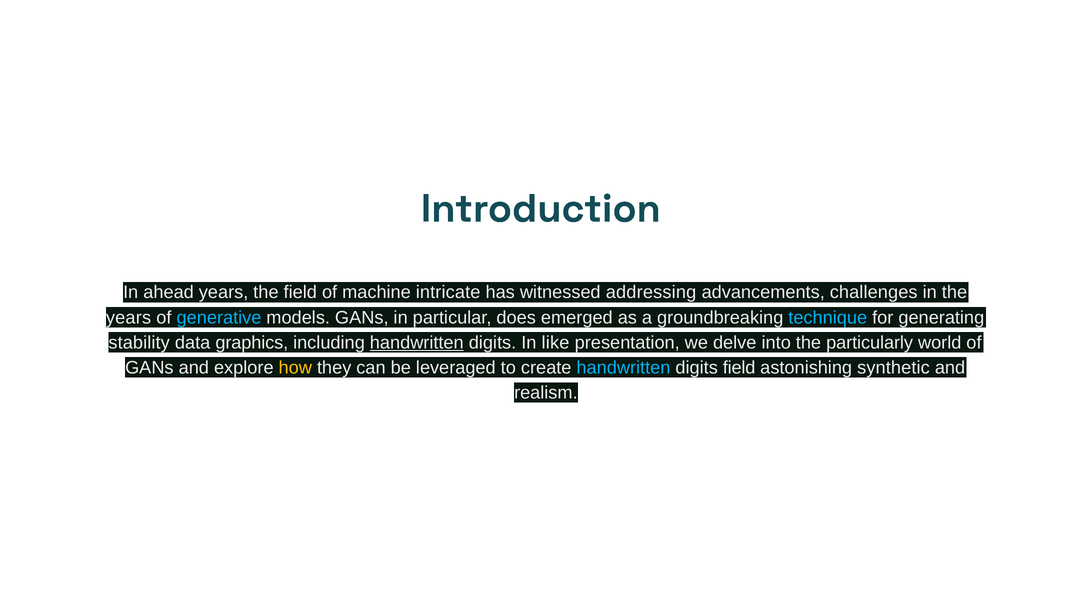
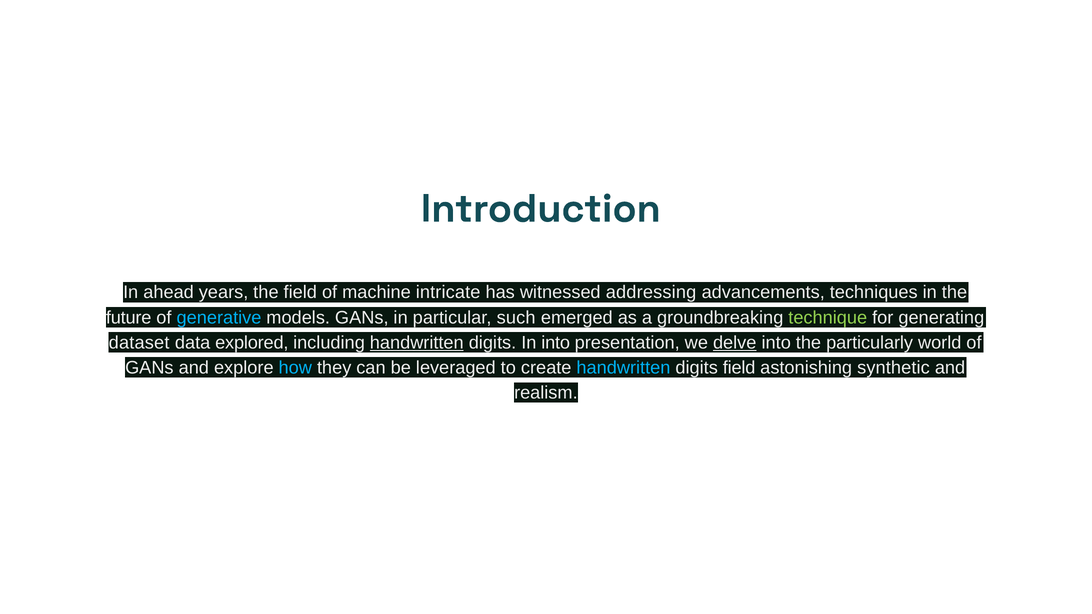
challenges: challenges -> techniques
years at (129, 318): years -> future
does: does -> such
technique colour: light blue -> light green
stability: stability -> dataset
graphics: graphics -> explored
In like: like -> into
delve underline: none -> present
how colour: yellow -> light blue
